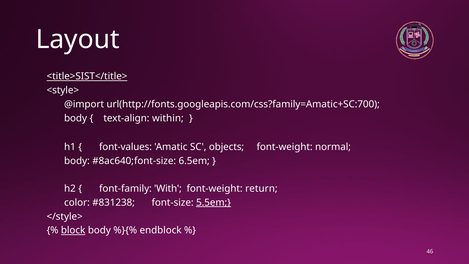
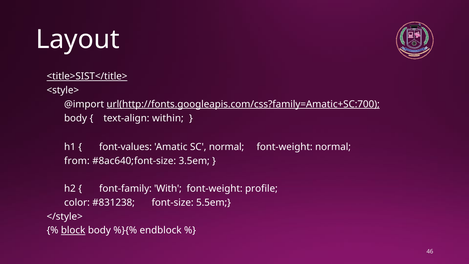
url(http://fonts.googleapis.com/css?family=Amatic+SC:700 underline: none -> present
SC objects: objects -> normal
body at (77, 161): body -> from
6.5em: 6.5em -> 3.5em
return: return -> profile
5.5em underline: present -> none
